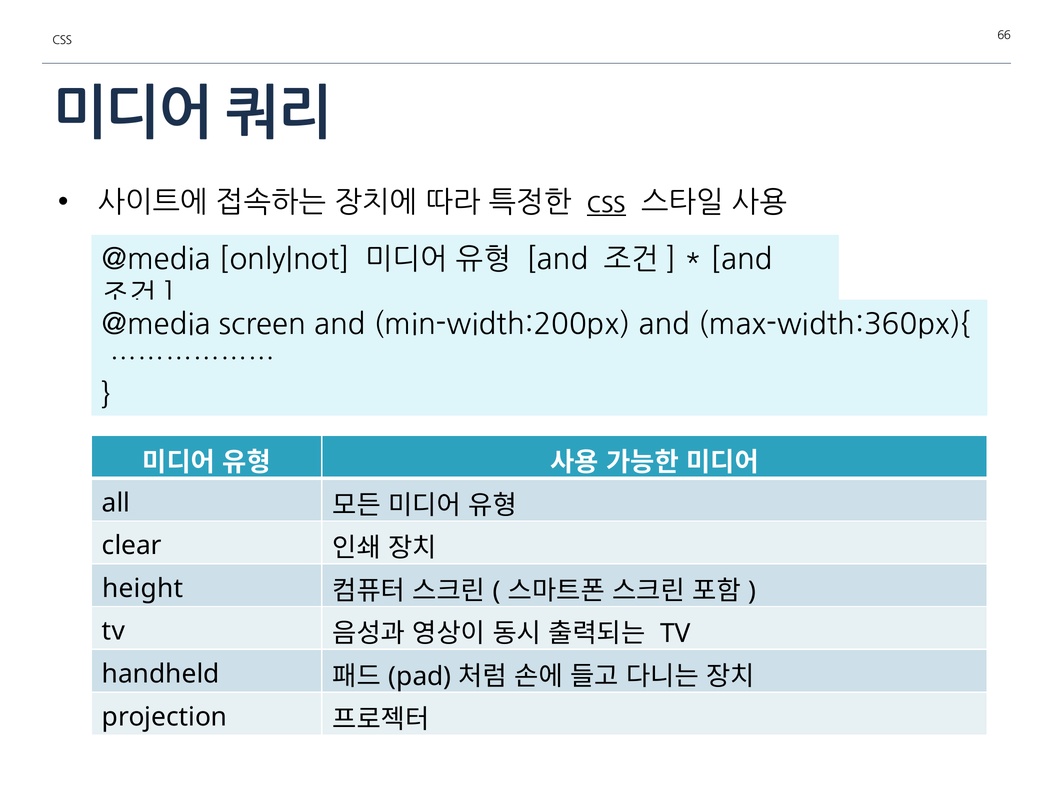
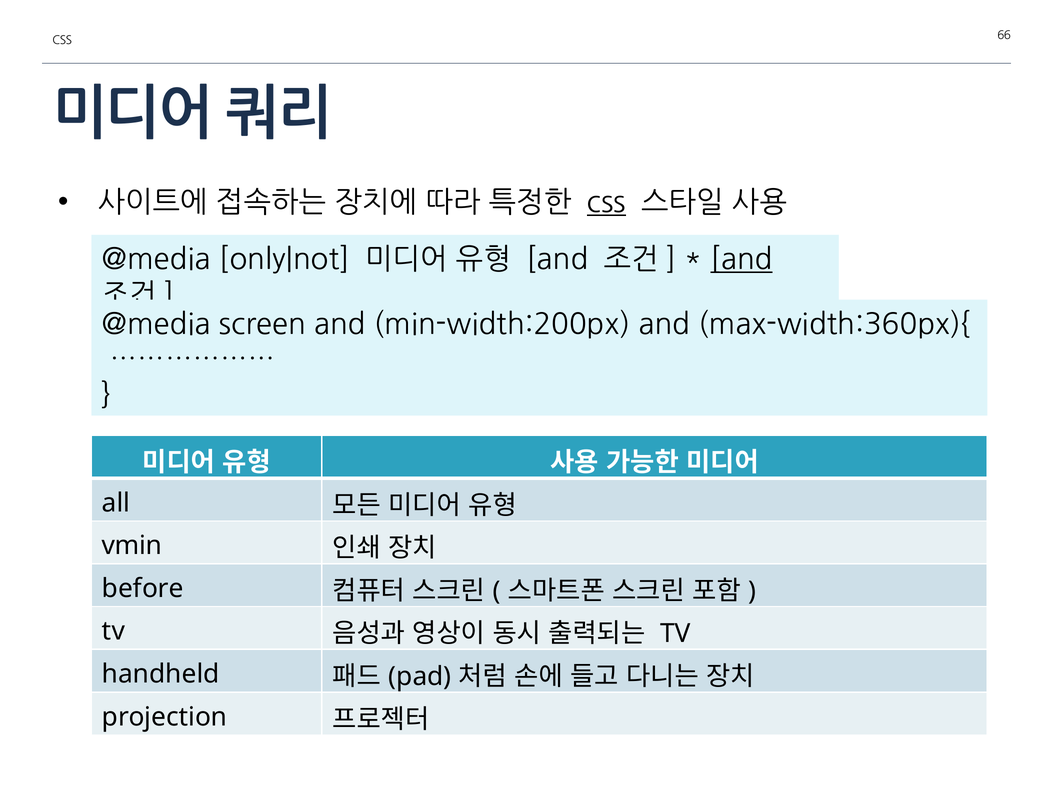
and at (741, 260) underline: none -> present
clear: clear -> vmin
height: height -> before
